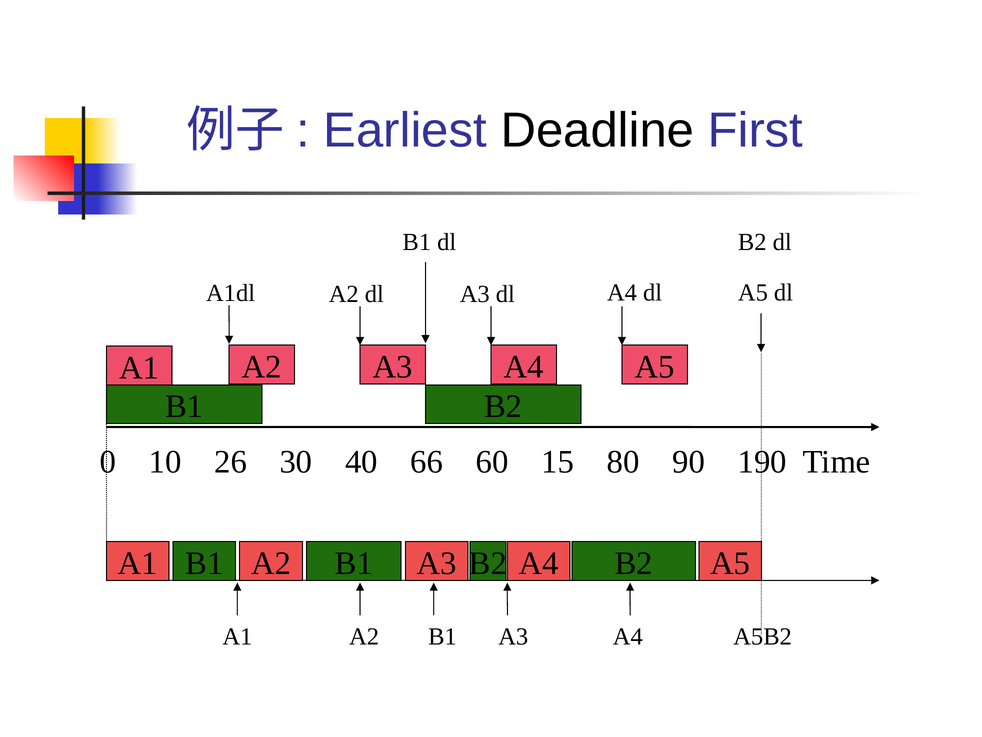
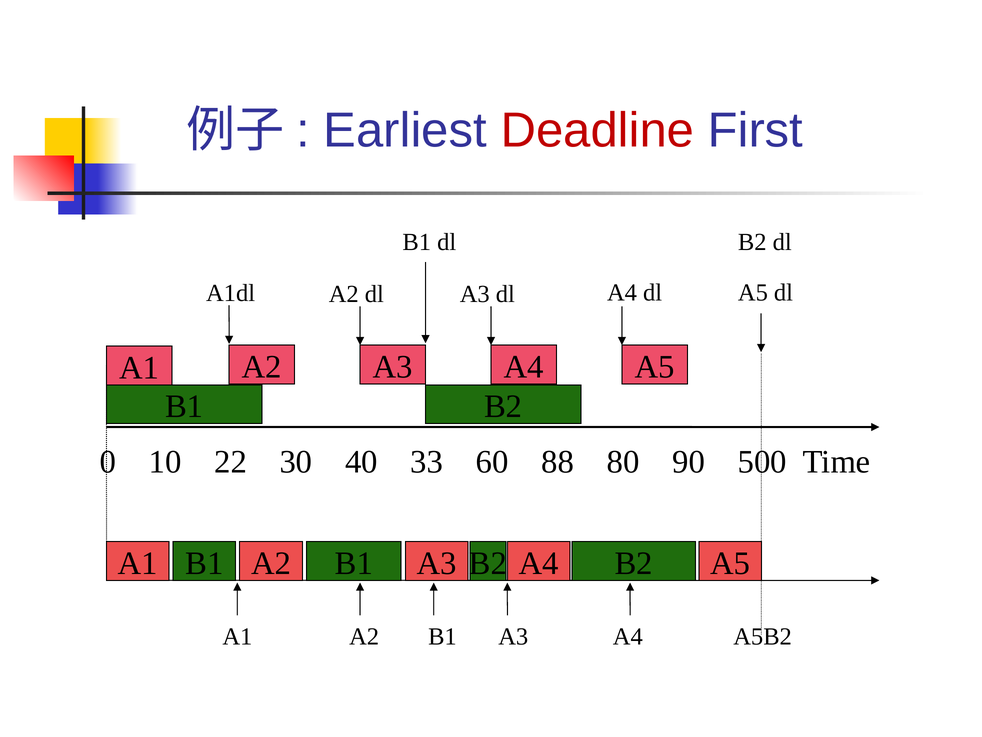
Deadline colour: black -> red
26: 26 -> 22
66: 66 -> 33
15: 15 -> 88
190: 190 -> 500
